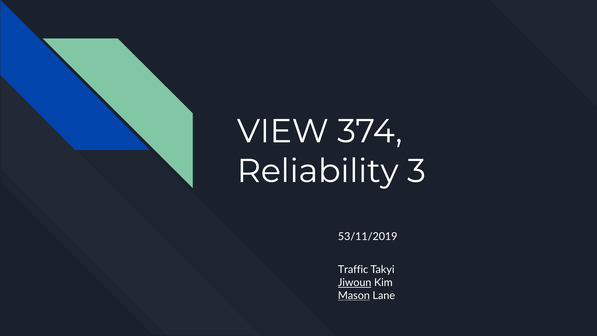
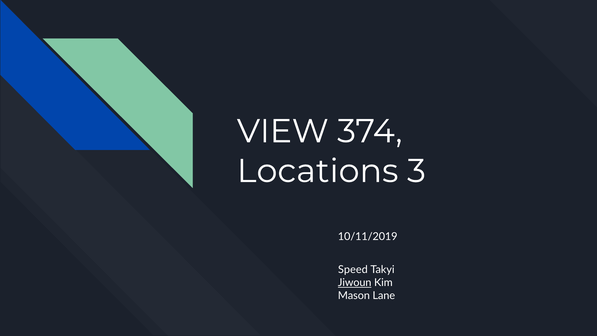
Reliability: Reliability -> Locations
53/11/2019: 53/11/2019 -> 10/11/2019
Traffic: Traffic -> Speed
Mason underline: present -> none
